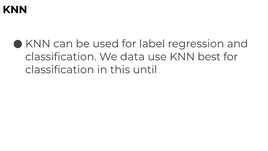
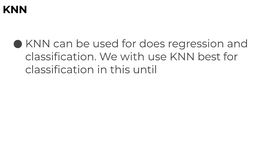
label: label -> does
data: data -> with
